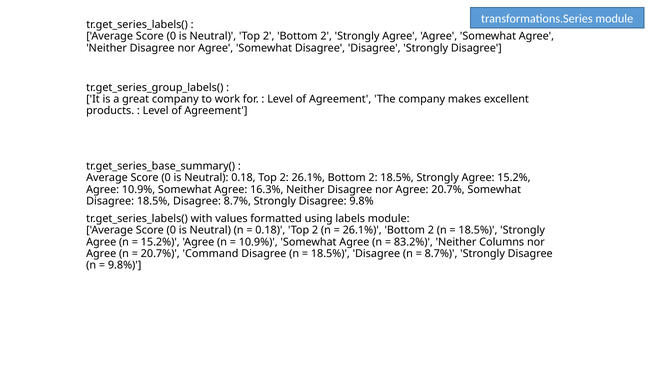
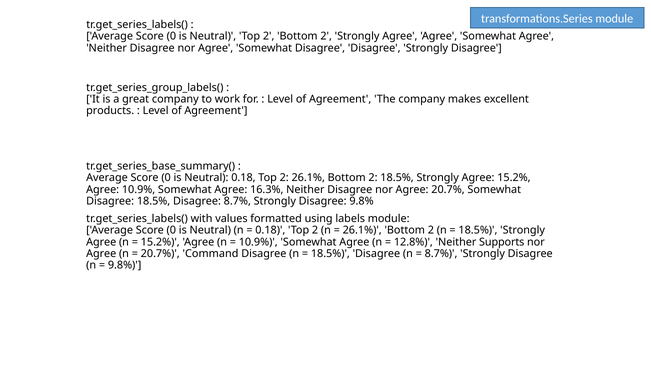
83.2%: 83.2% -> 12.8%
Columns: Columns -> Supports
